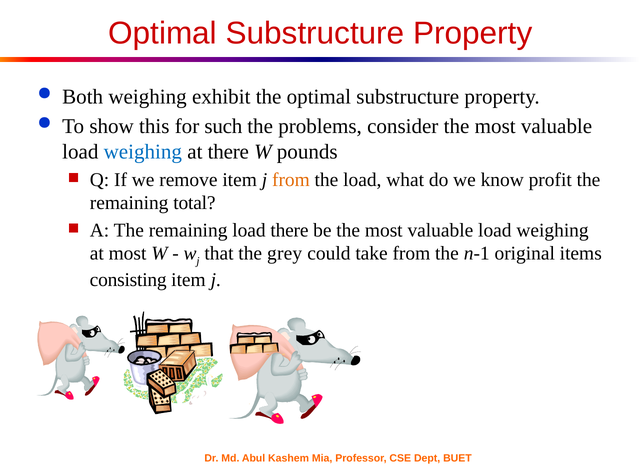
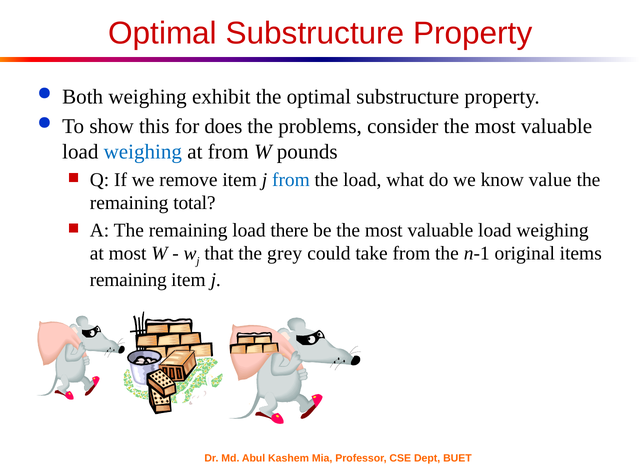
such: such -> does
at there: there -> from
from at (291, 180) colour: orange -> blue
profit: profit -> value
consisting at (128, 280): consisting -> remaining
